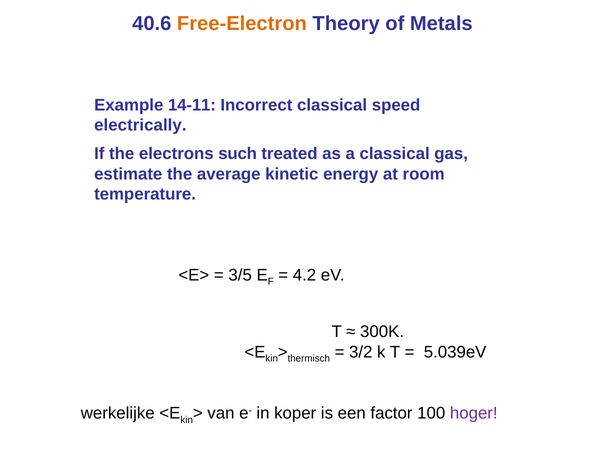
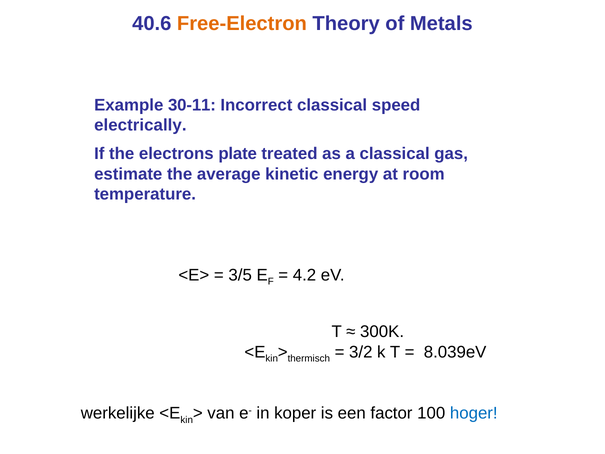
14-11: 14-11 -> 30-11
such: such -> plate
5.039eV: 5.039eV -> 8.039eV
hoger colour: purple -> blue
